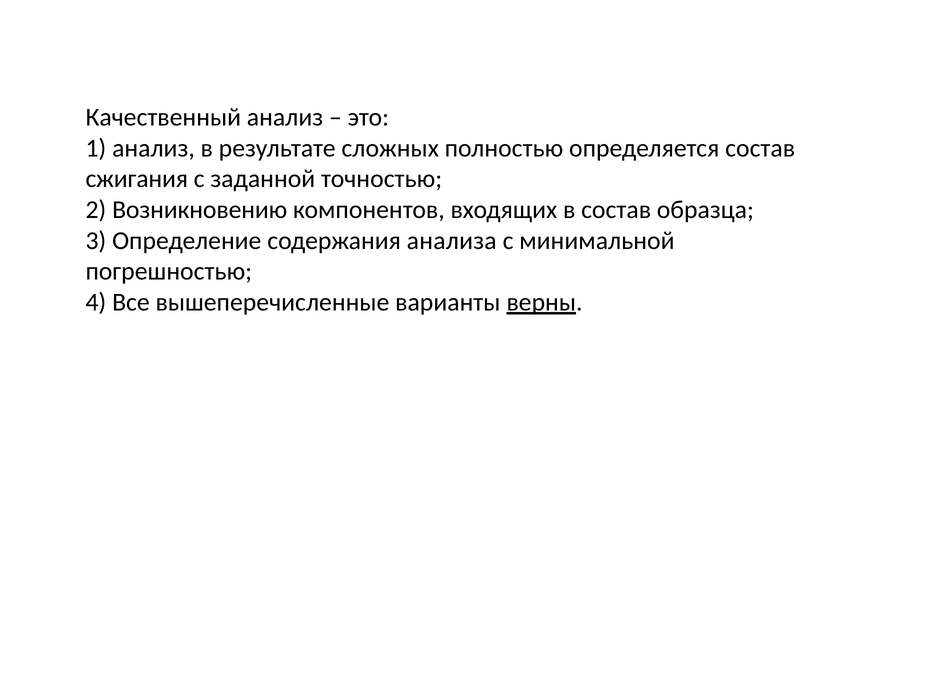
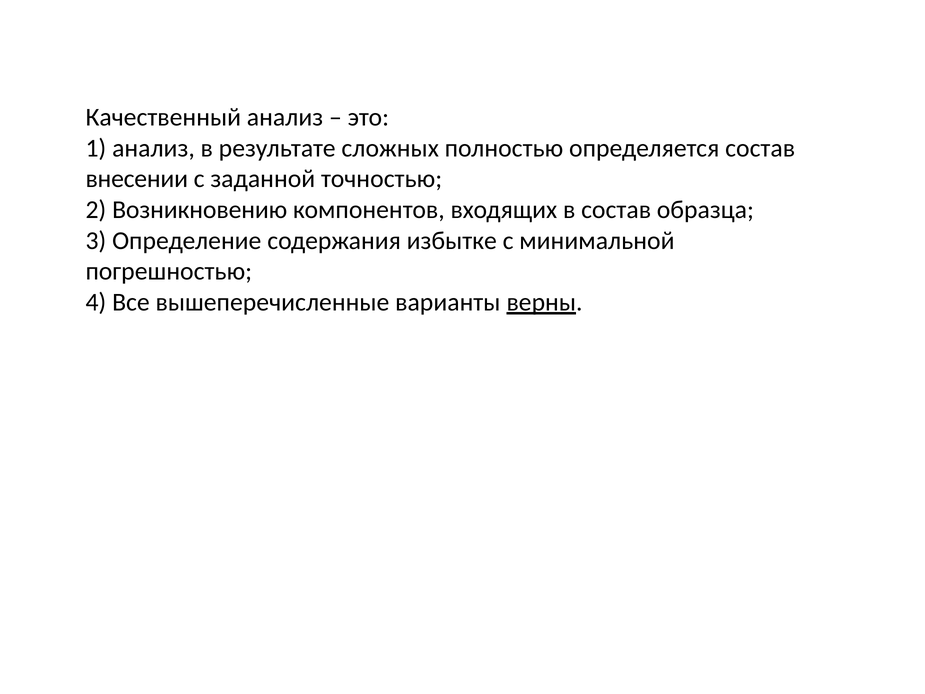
сжигания: сжигания -> внесении
анализа: анализа -> избытке
